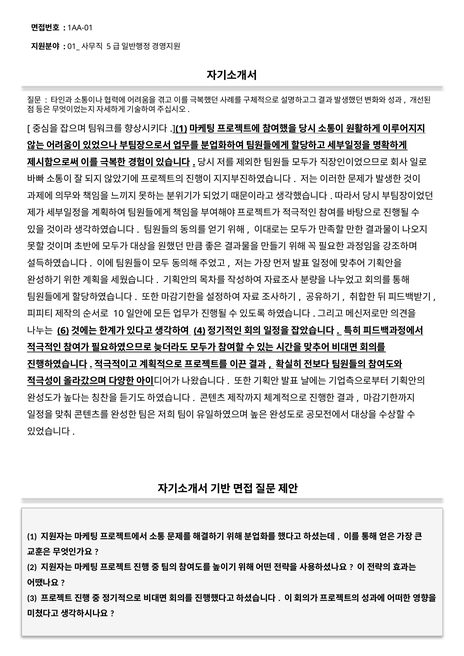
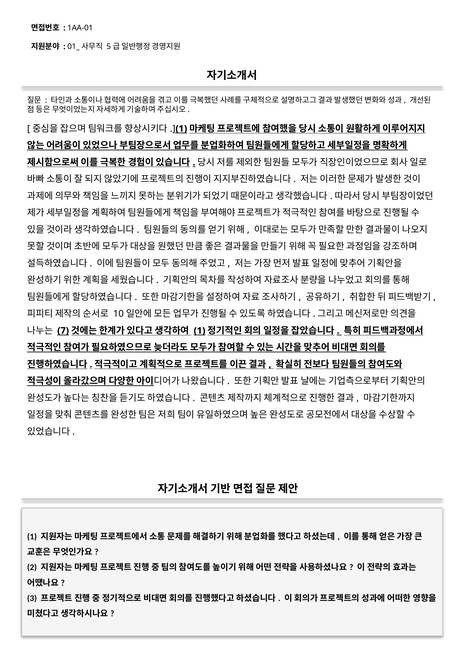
6: 6 -> 7
4 at (200, 331): 4 -> 1
